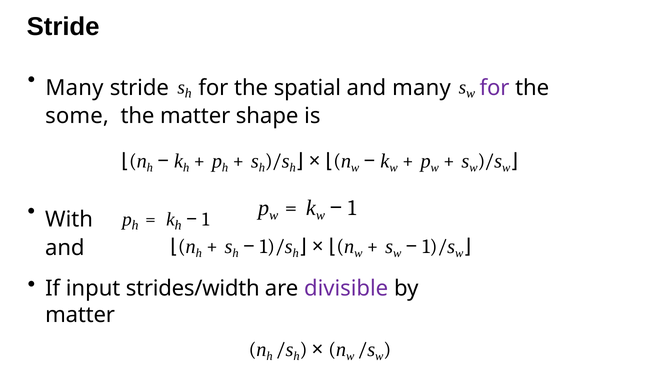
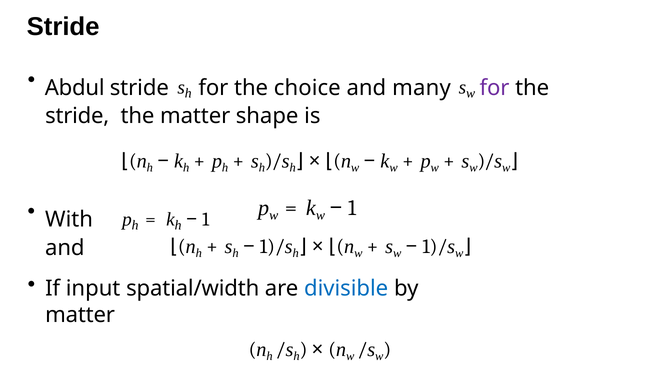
Many at (74, 88): Many -> Abdul
spatial: spatial -> choice
some at (77, 116): some -> stride
strides/width: strides/width -> spatial/width
divisible colour: purple -> blue
